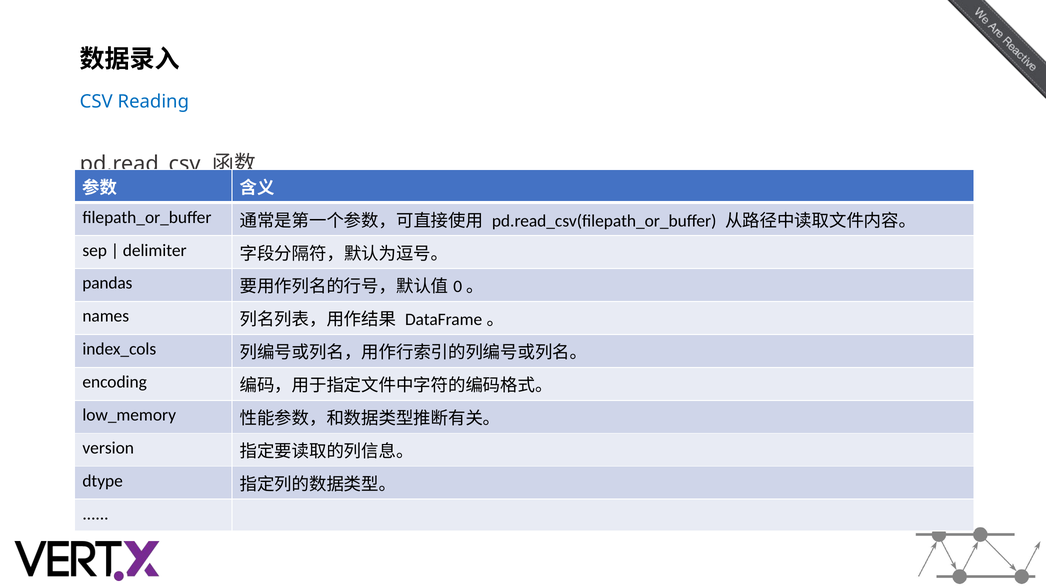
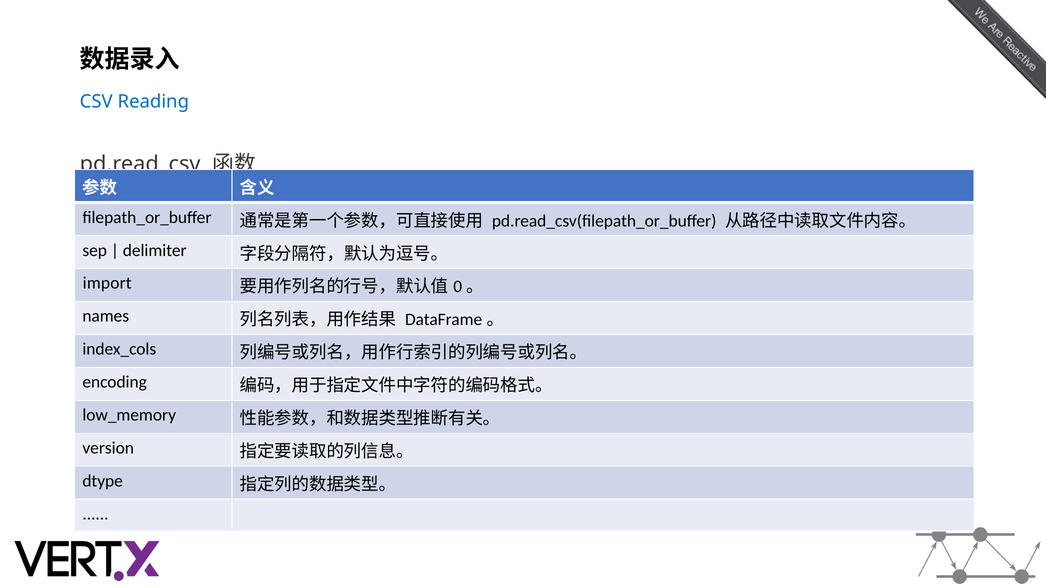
pandas: pandas -> import
